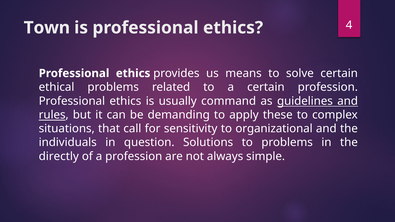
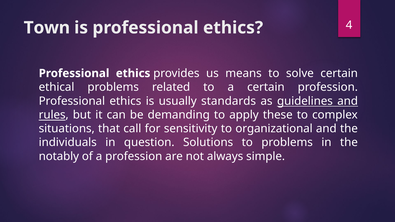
command: command -> standards
directly: directly -> notably
